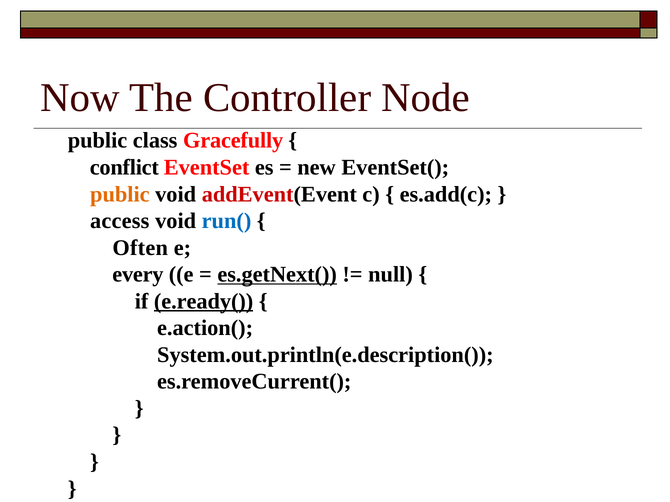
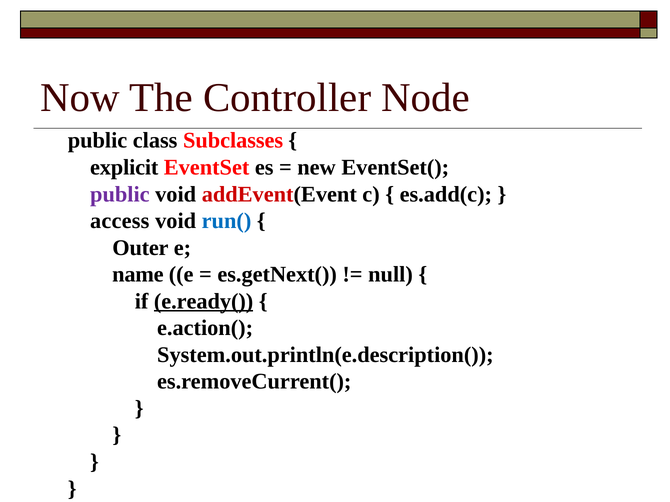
Gracefully: Gracefully -> Subclasses
conflict: conflict -> explicit
public at (120, 194) colour: orange -> purple
Often: Often -> Outer
every: every -> name
es.getNext( underline: present -> none
